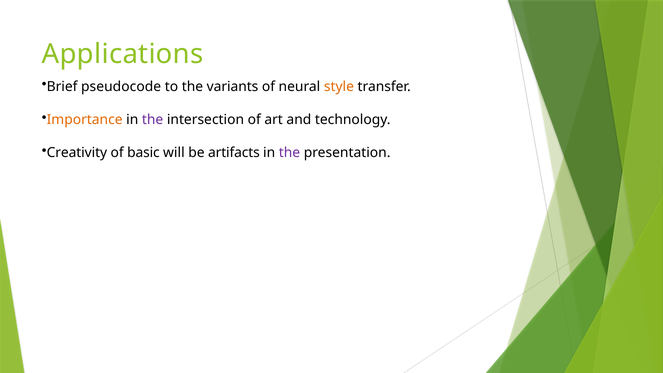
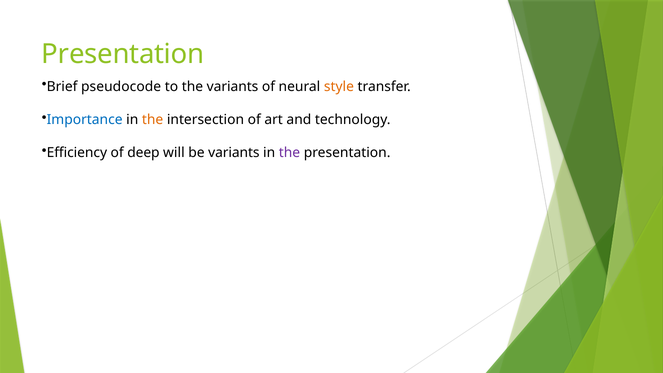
Applications at (123, 54): Applications -> Presentation
Importance colour: orange -> blue
the at (153, 120) colour: purple -> orange
Creativity: Creativity -> Efficiency
basic: basic -> deep
be artifacts: artifacts -> variants
